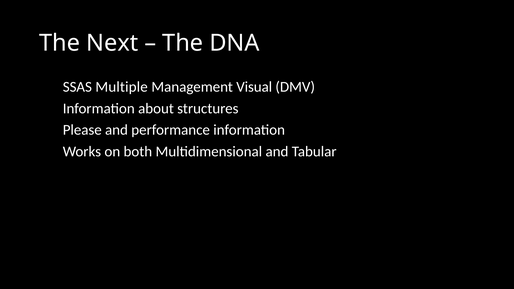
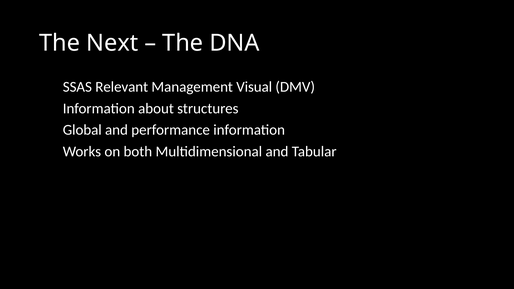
Multiple: Multiple -> Relevant
Please: Please -> Global
